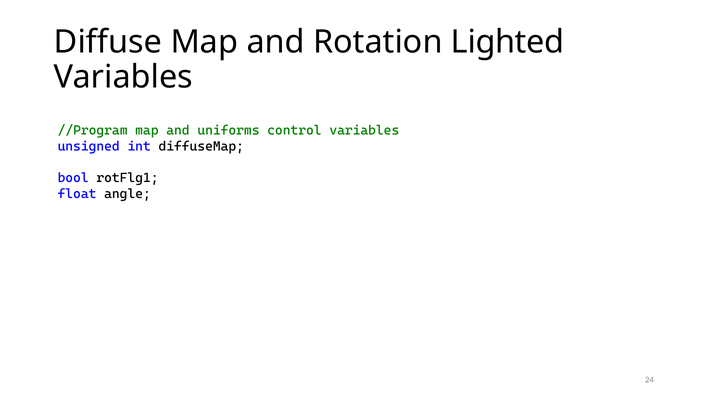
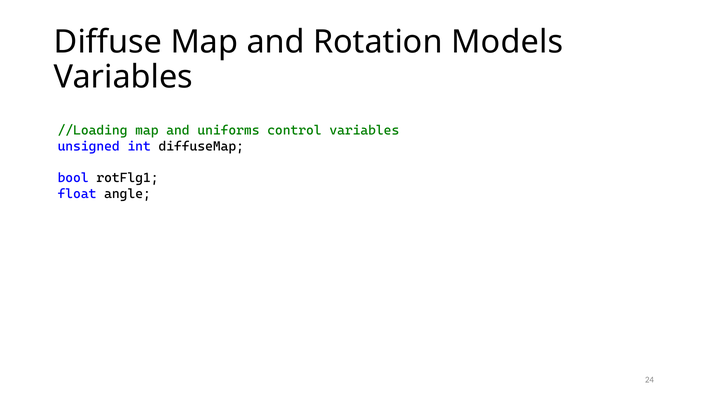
Lighted: Lighted -> Models
//Program: //Program -> //Loading
